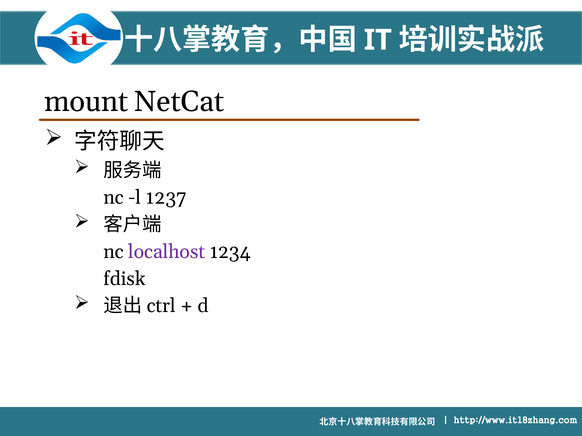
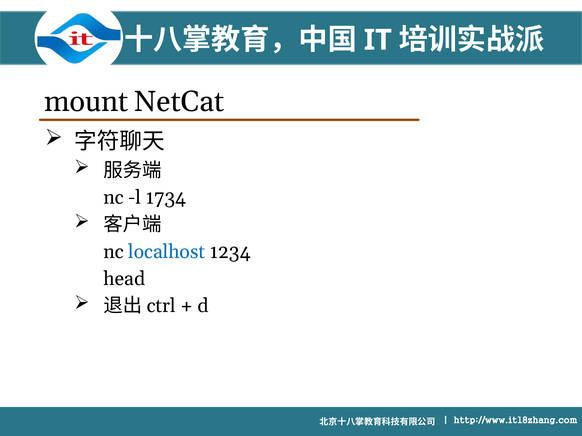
1237: 1237 -> 1734
localhost colour: purple -> blue
fdisk: fdisk -> head
